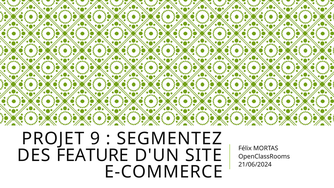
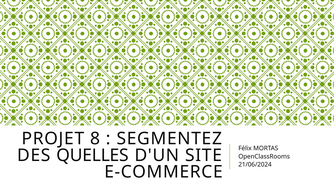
9: 9 -> 8
FEATURE: FEATURE -> QUELLES
